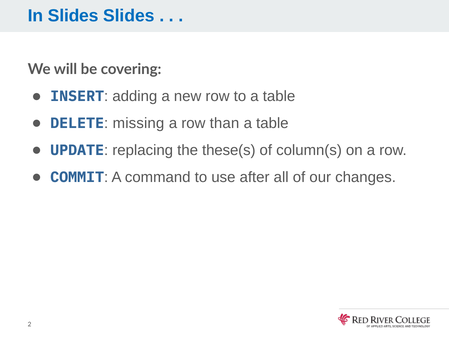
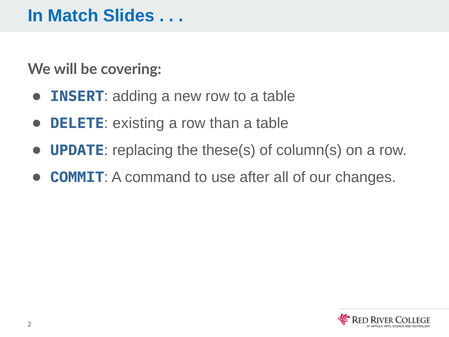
In Slides: Slides -> Match
missing: missing -> existing
